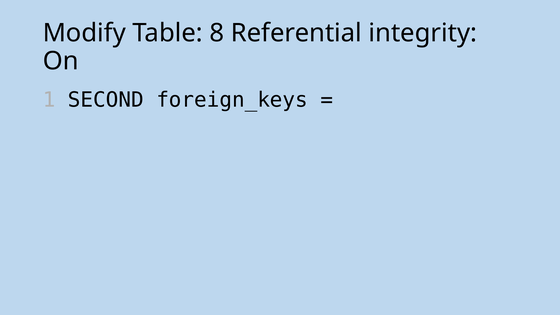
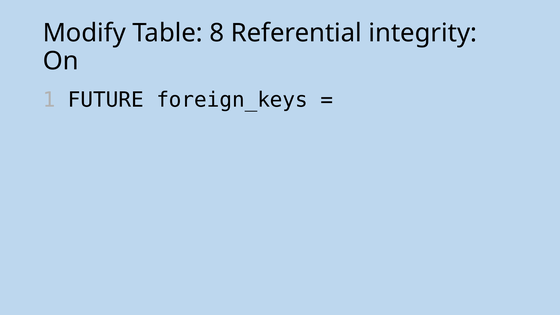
SECOND: SECOND -> FUTURE
